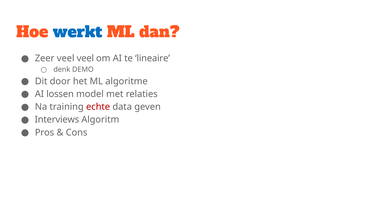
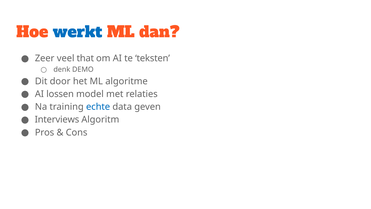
veel veel: veel -> that
lineaire: lineaire -> teksten
echte colour: red -> blue
